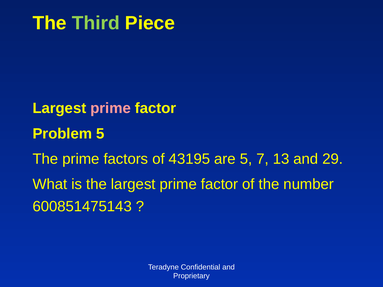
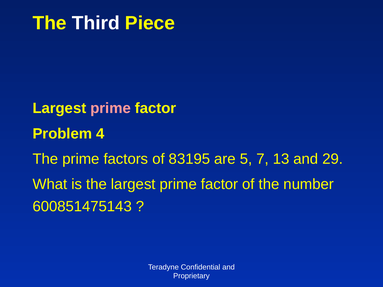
Third colour: light green -> white
Problem 5: 5 -> 4
43195: 43195 -> 83195
